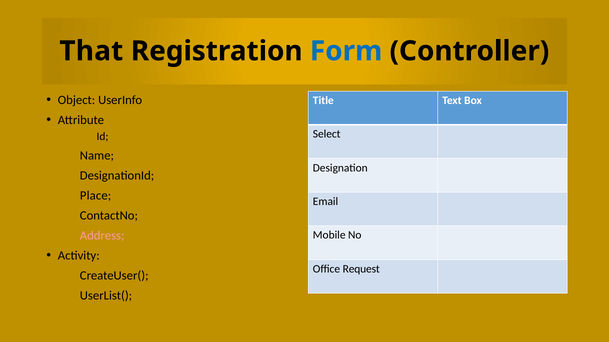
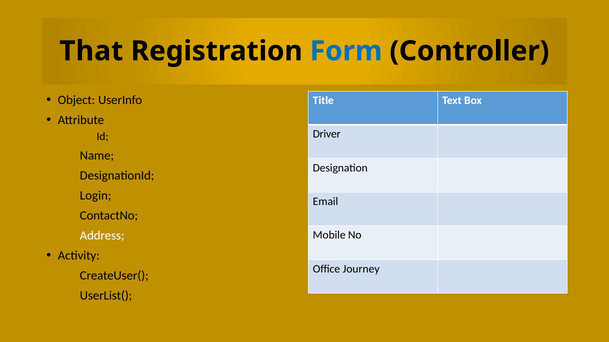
Select: Select -> Driver
Place: Place -> Login
Address colour: pink -> white
Request: Request -> Journey
